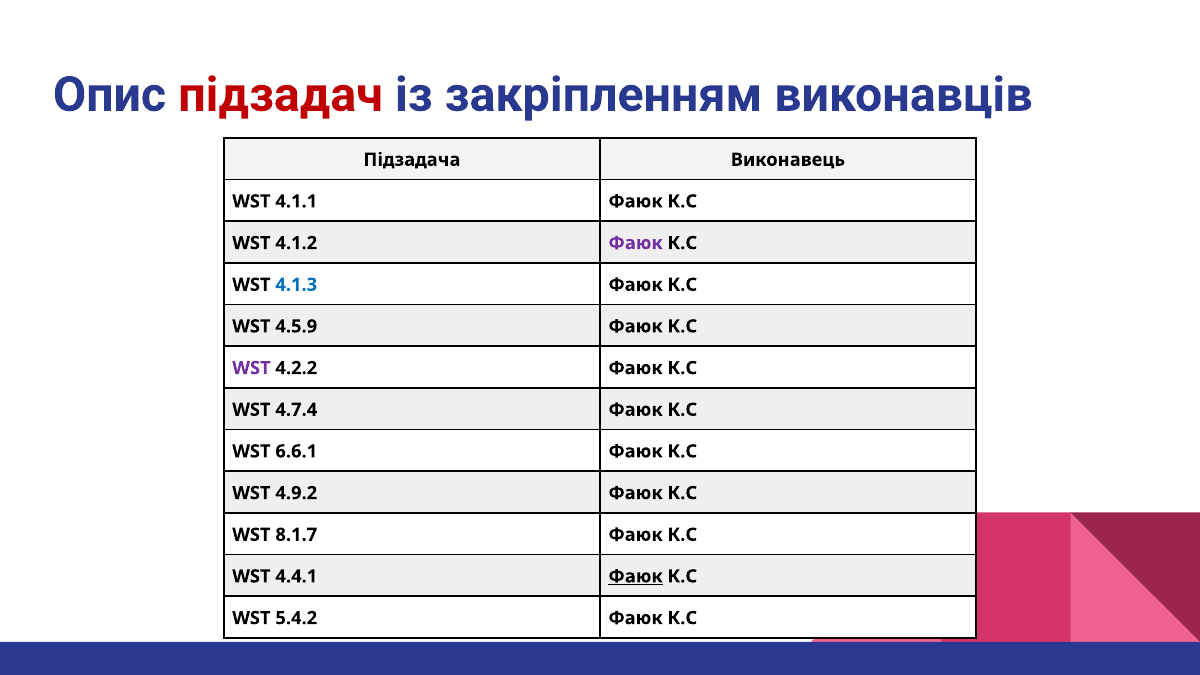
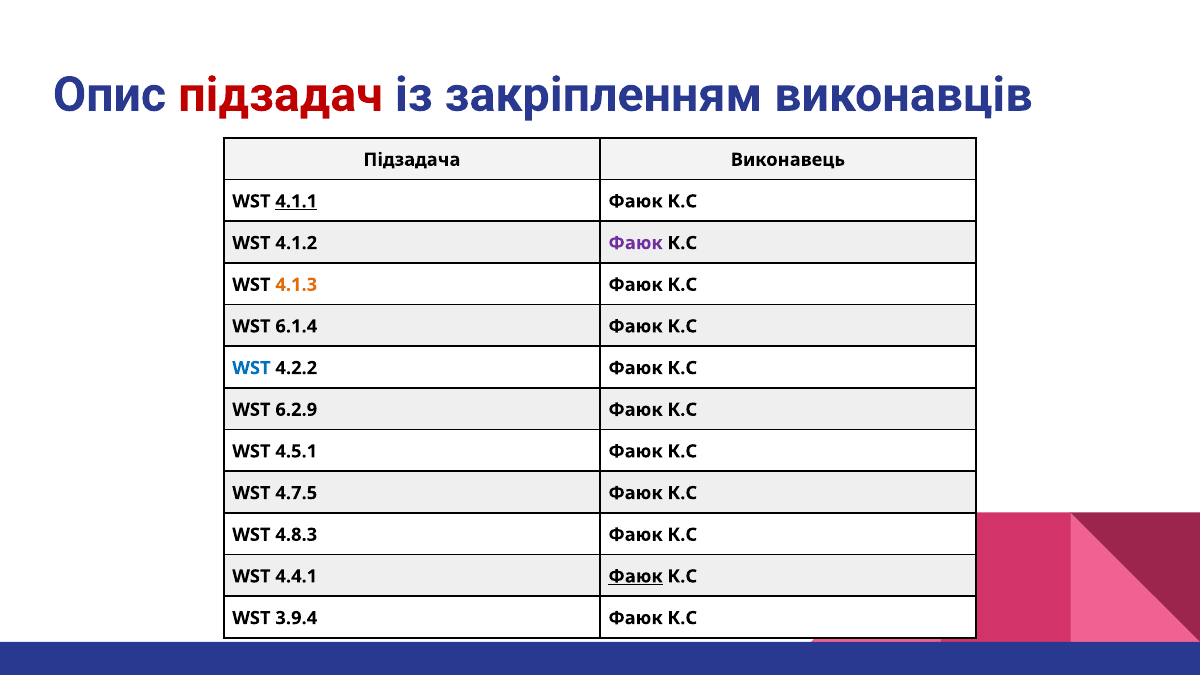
4.1.1 underline: none -> present
4.1.3 colour: blue -> orange
4.5.9: 4.5.9 -> 6.1.4
WST at (251, 368) colour: purple -> blue
4.7.4: 4.7.4 -> 6.2.9
6.6.1: 6.6.1 -> 4.5.1
4.9.2: 4.9.2 -> 4.7.5
8.1.7: 8.1.7 -> 4.8.3
5.4.2: 5.4.2 -> 3.9.4
